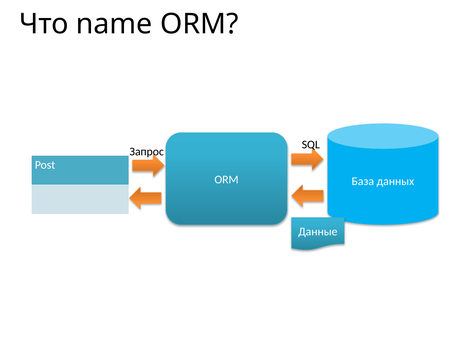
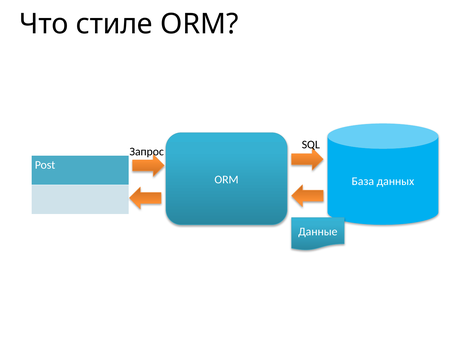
name: name -> стиле
